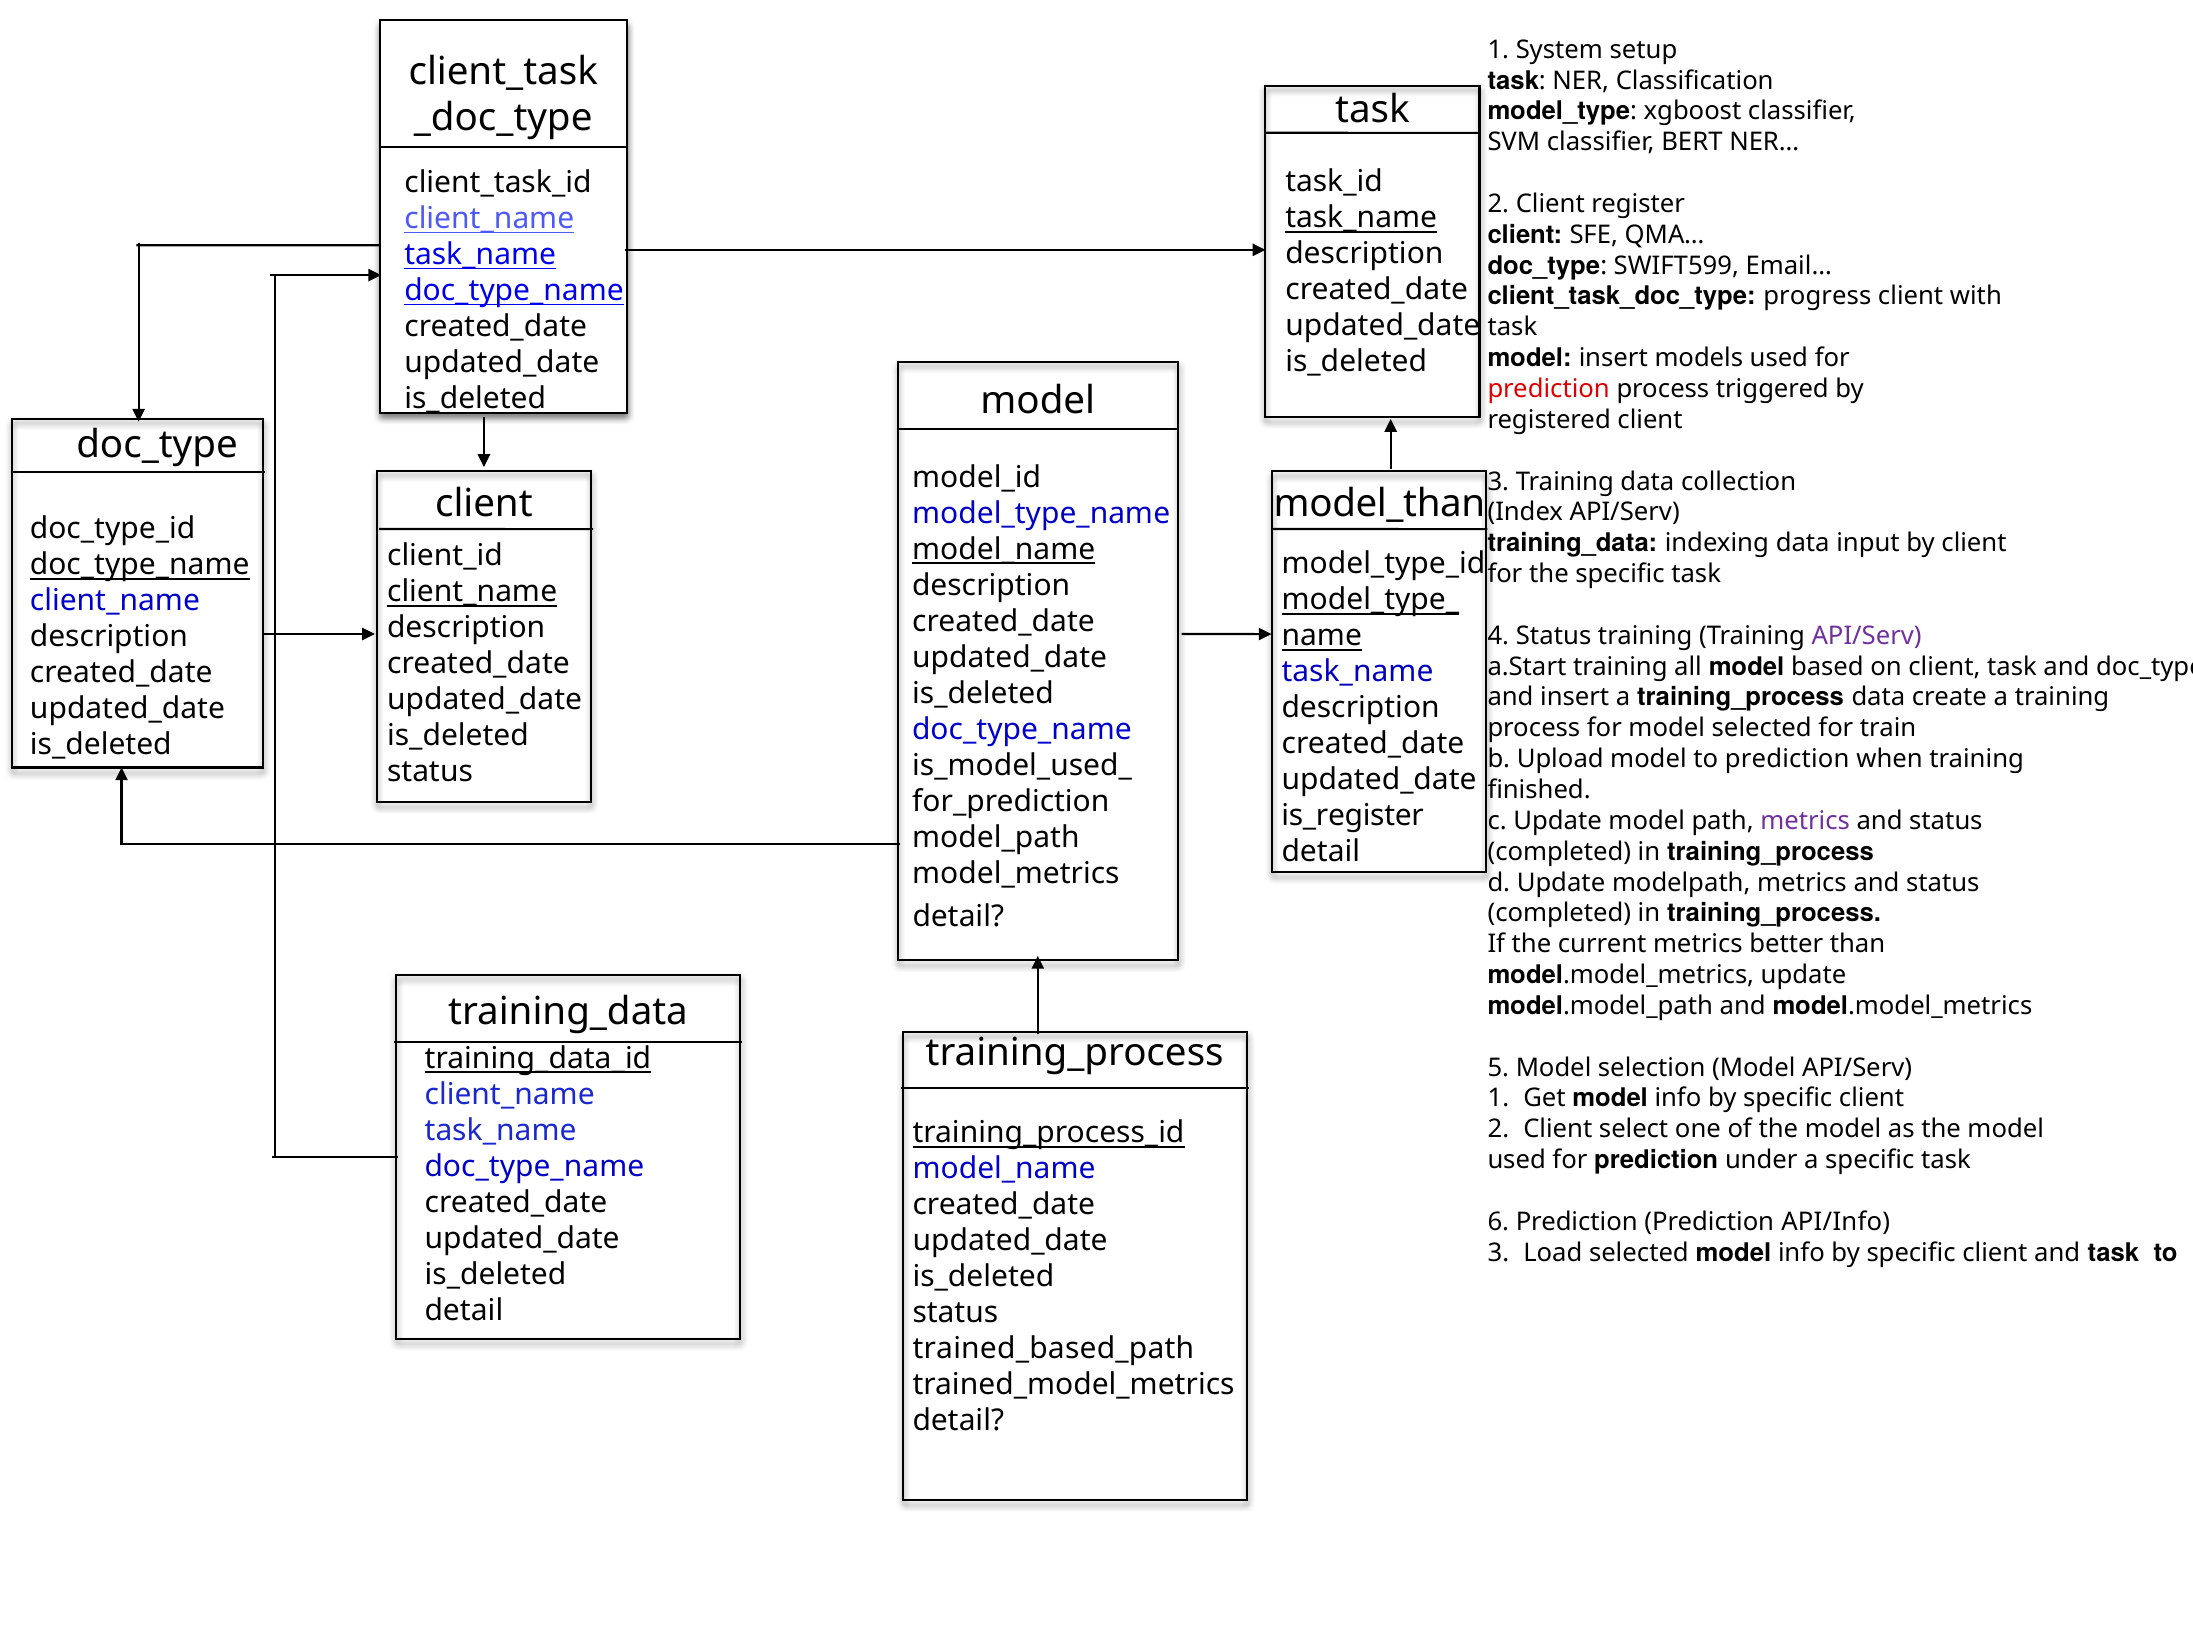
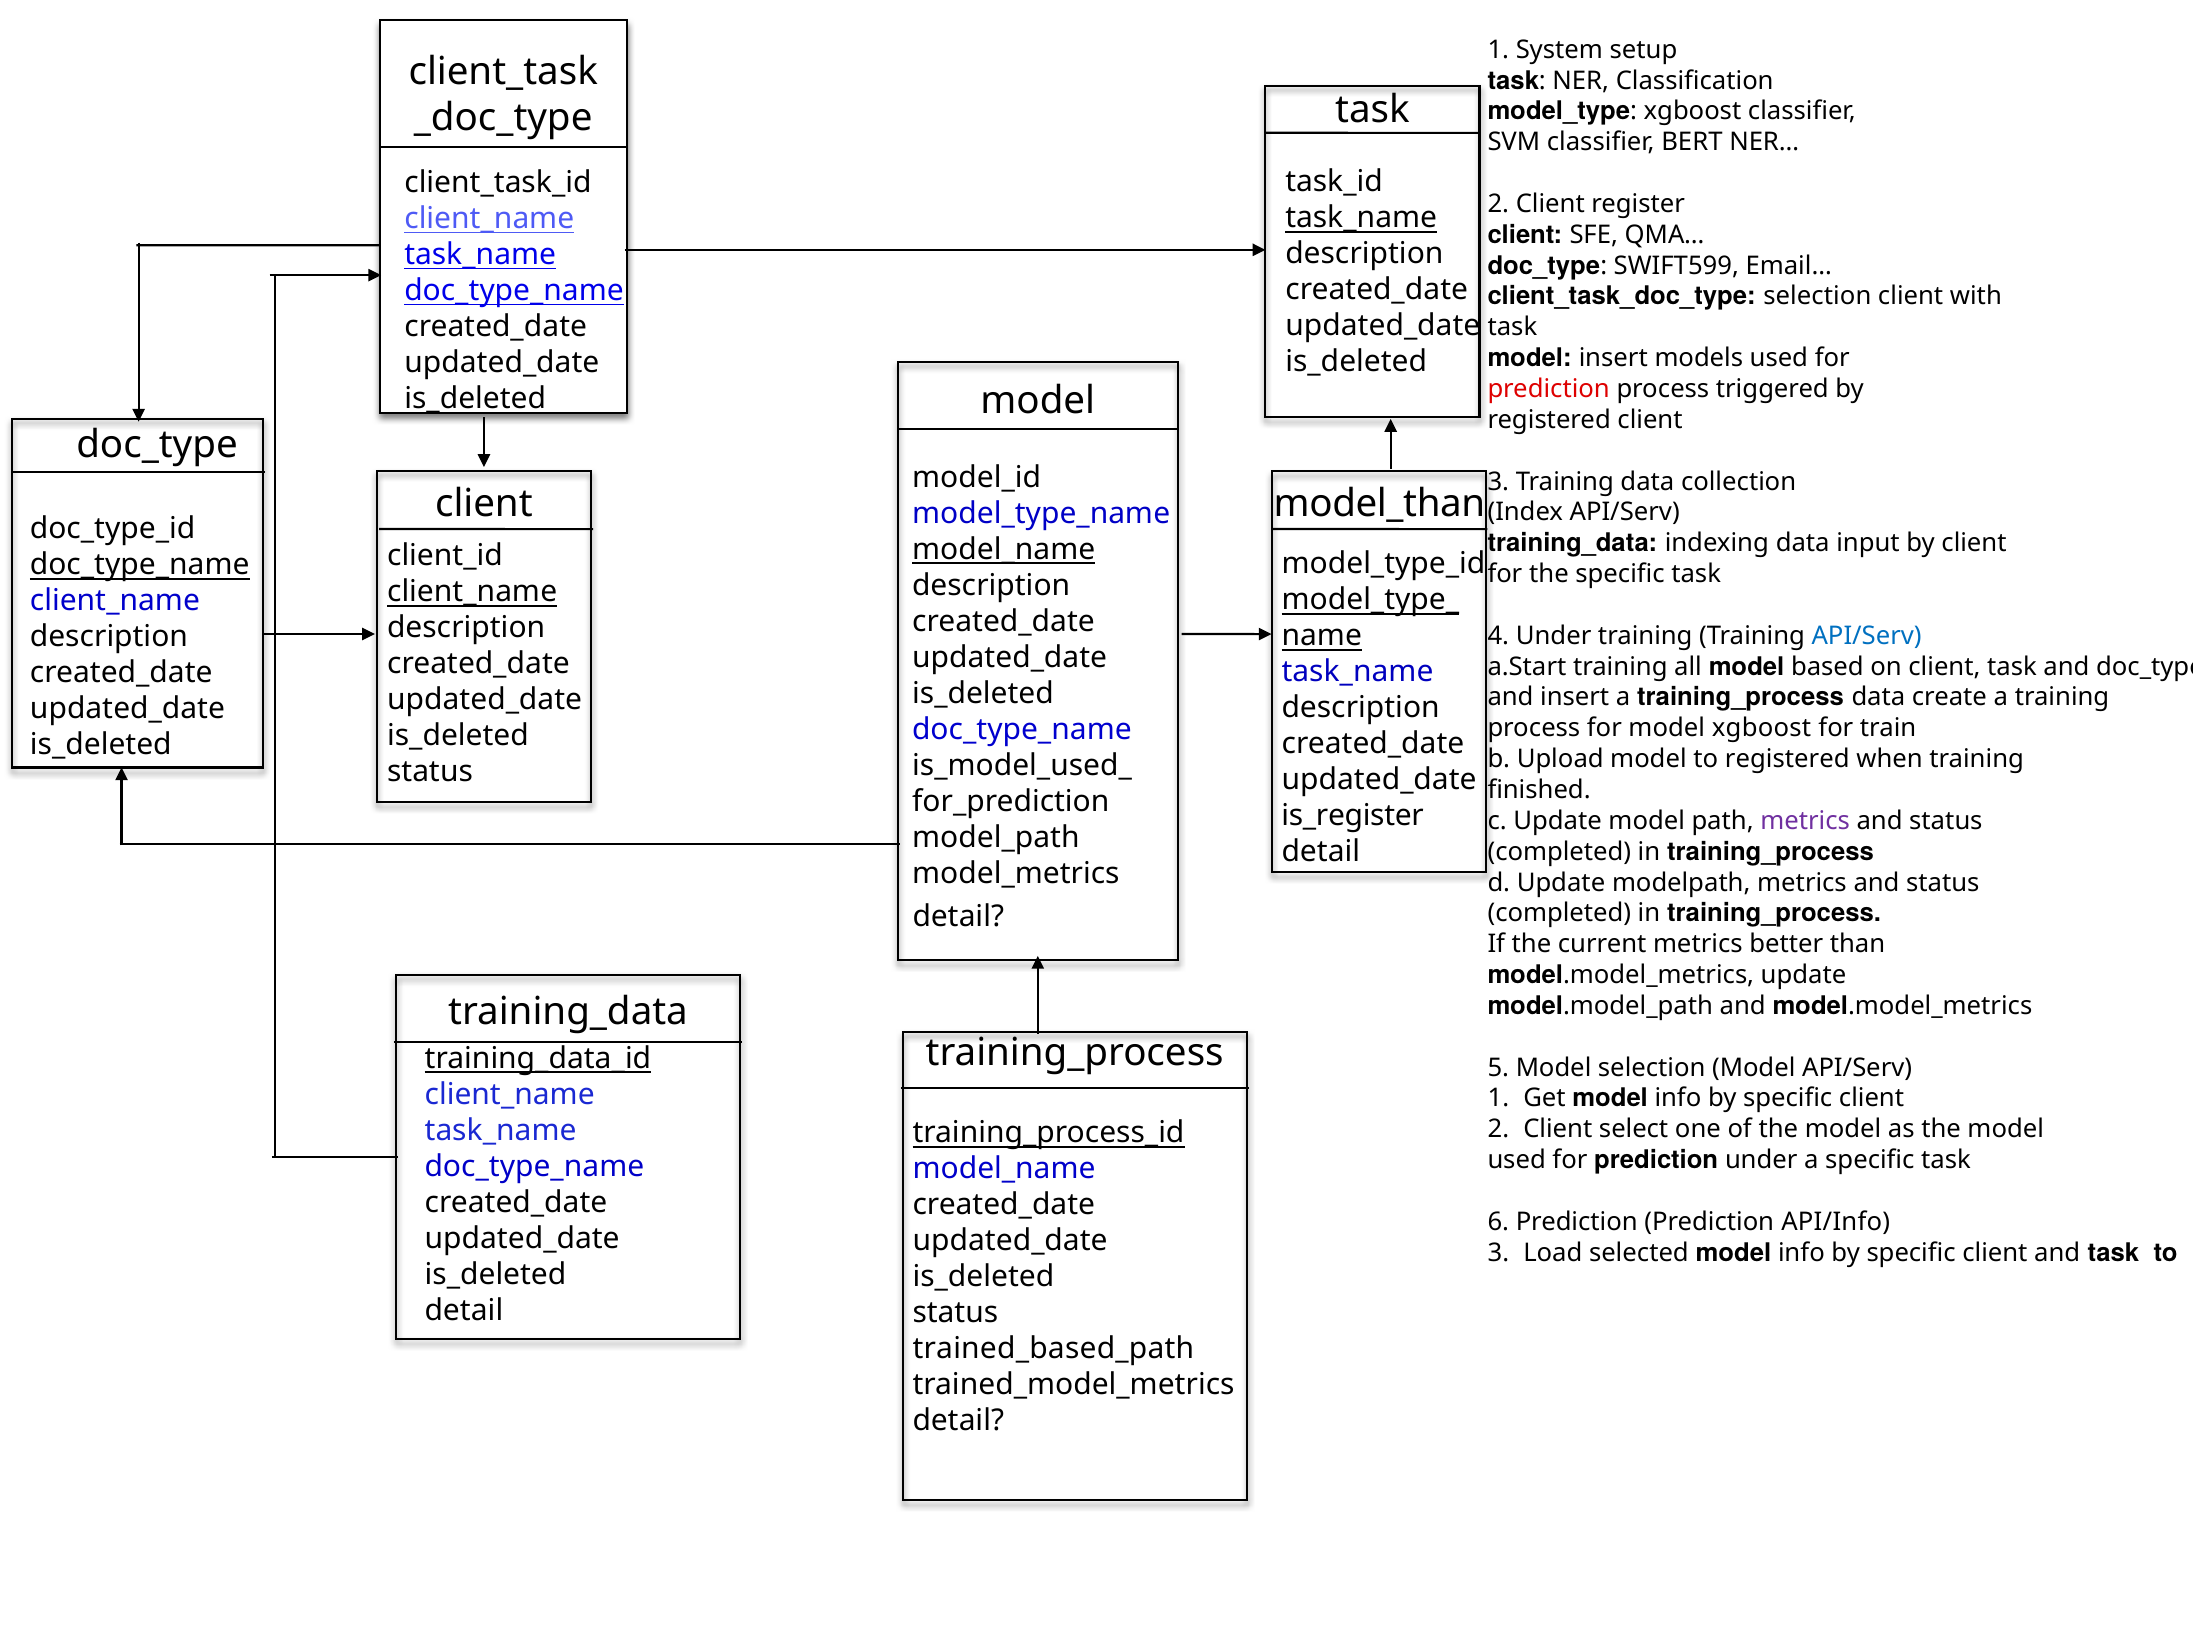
client_task_doc_type progress: progress -> selection
4 Status: Status -> Under
API/Serv at (1867, 636) colour: purple -> blue
model selected: selected -> xgboost
to prediction: prediction -> registered
